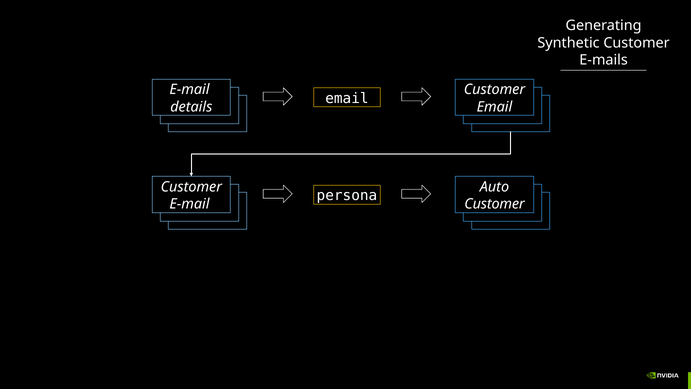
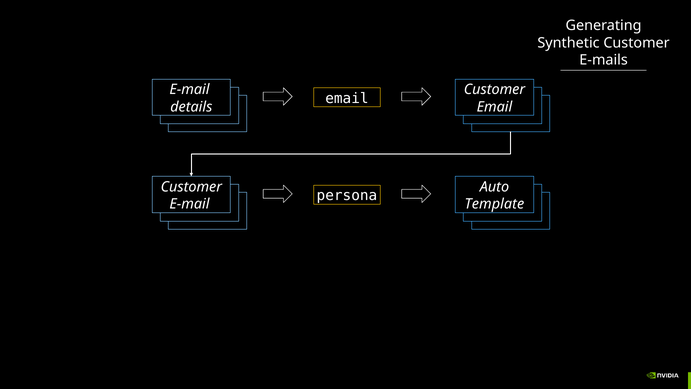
Customer at (495, 204): Customer -> Template
